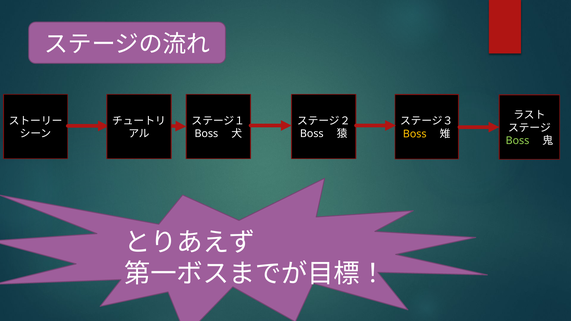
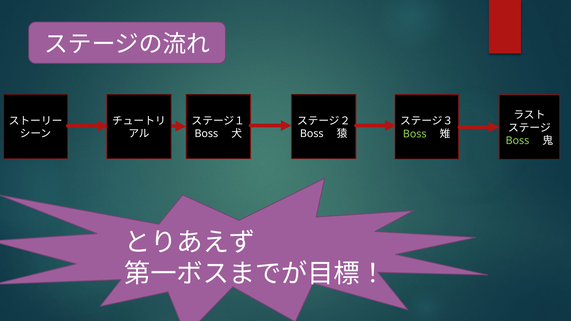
Boss at (415, 134) colour: yellow -> light green
